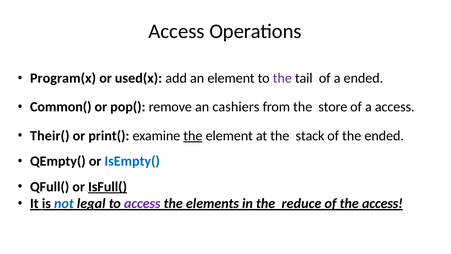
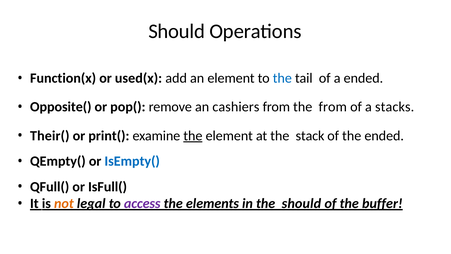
Access at (177, 31): Access -> Should
Program(x: Program(x -> Function(x
the at (282, 78) colour: purple -> blue
Common(: Common( -> Opposite(
the store: store -> from
a access: access -> stacks
IsFull( underline: present -> none
not colour: blue -> orange
the reduce: reduce -> should
the access: access -> buffer
